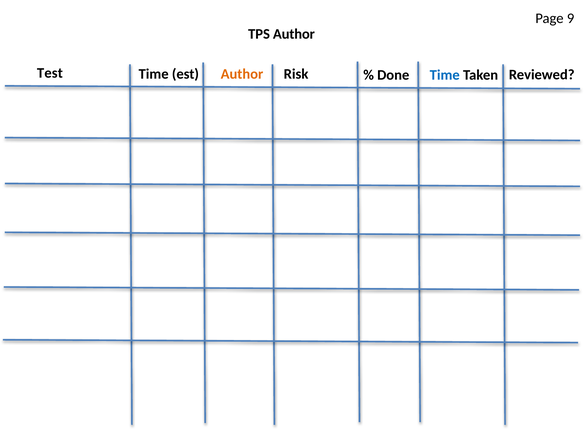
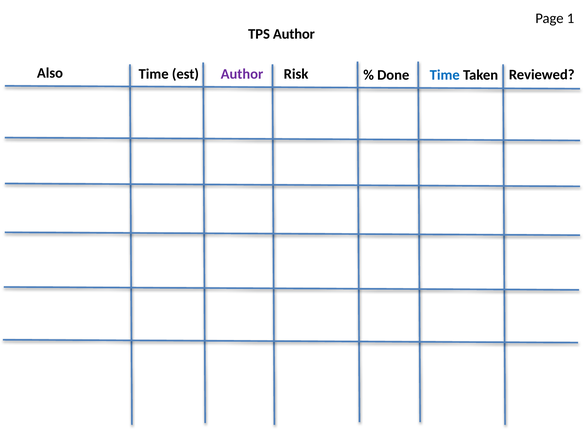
9: 9 -> 1
Test: Test -> Also
Author at (242, 74) colour: orange -> purple
